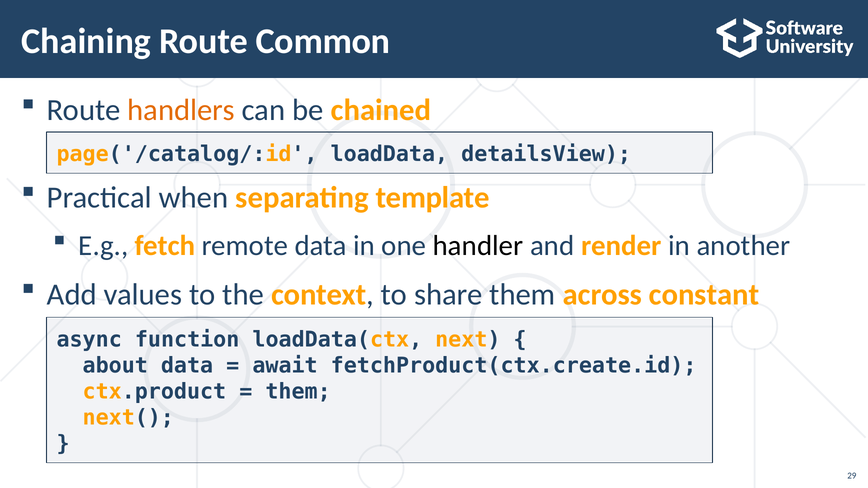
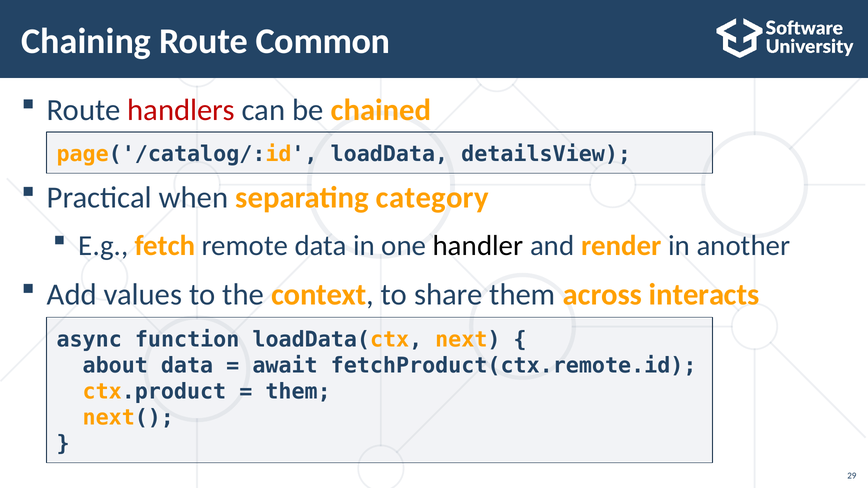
handlers colour: orange -> red
template: template -> category
constant: constant -> interacts
fetchProduct(ctx.create.id: fetchProduct(ctx.create.id -> fetchProduct(ctx.remote.id
